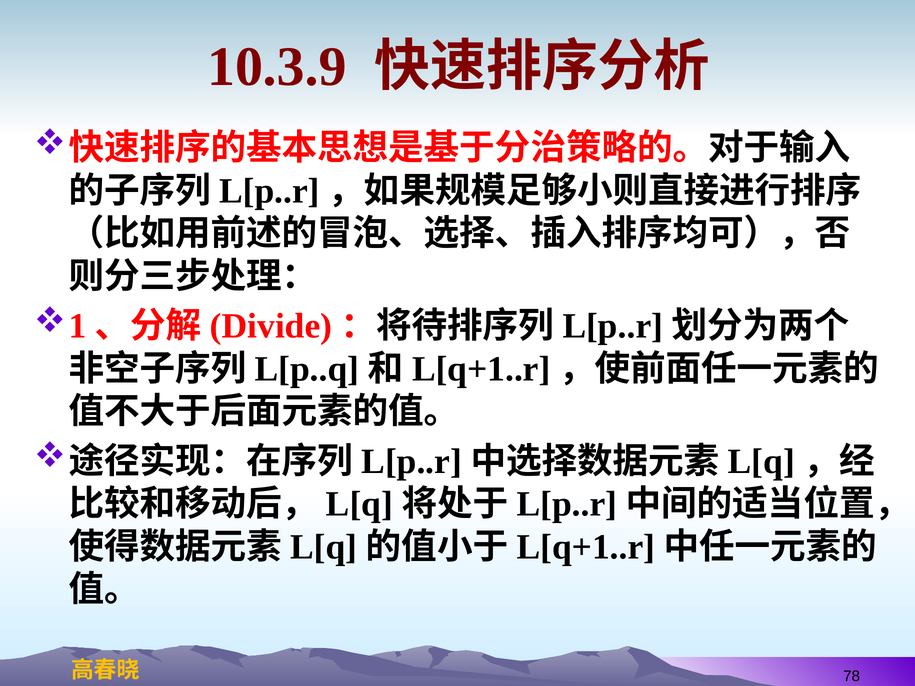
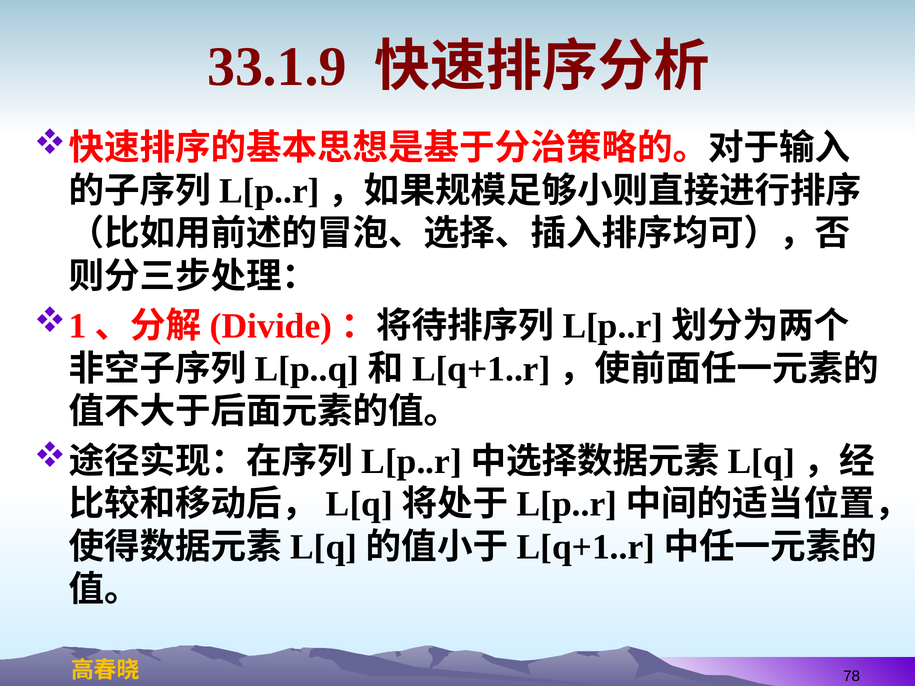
10.3.9: 10.3.9 -> 33.1.9
